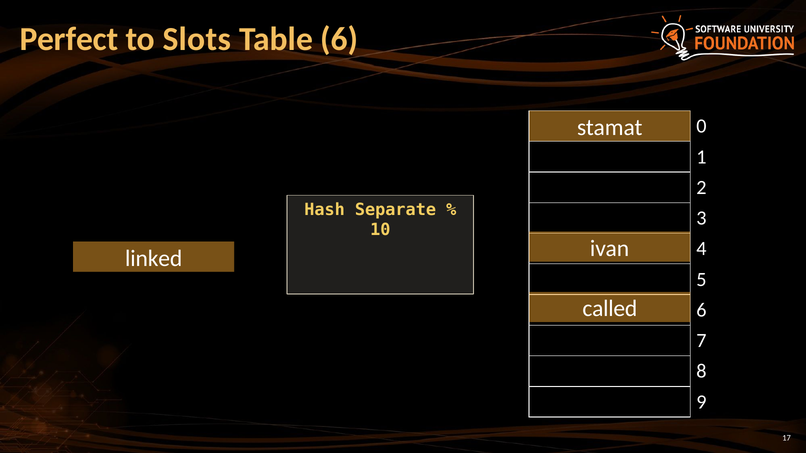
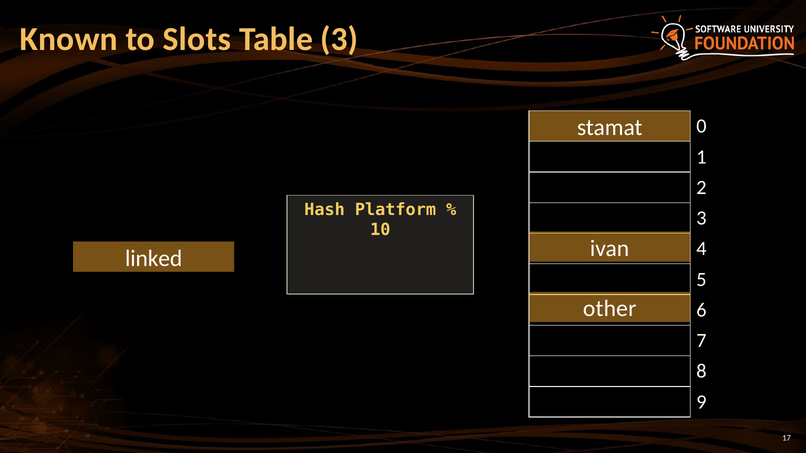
Perfect: Perfect -> Known
Table 6: 6 -> 3
Separate: Separate -> Platform
called: called -> other
